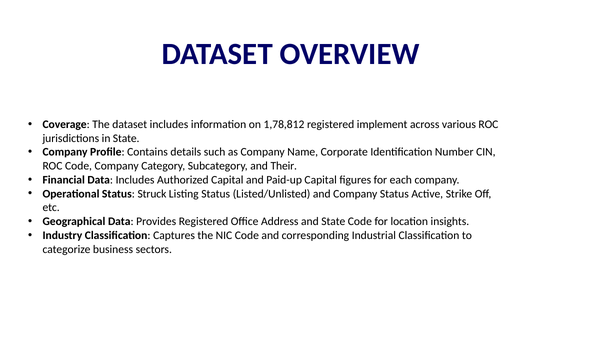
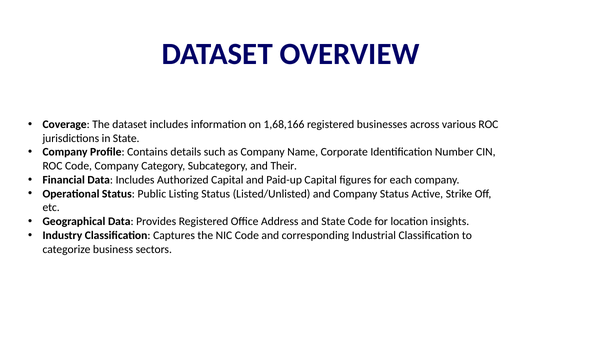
1,78,812: 1,78,812 -> 1,68,166
implement: implement -> businesses
Struck: Struck -> Public
